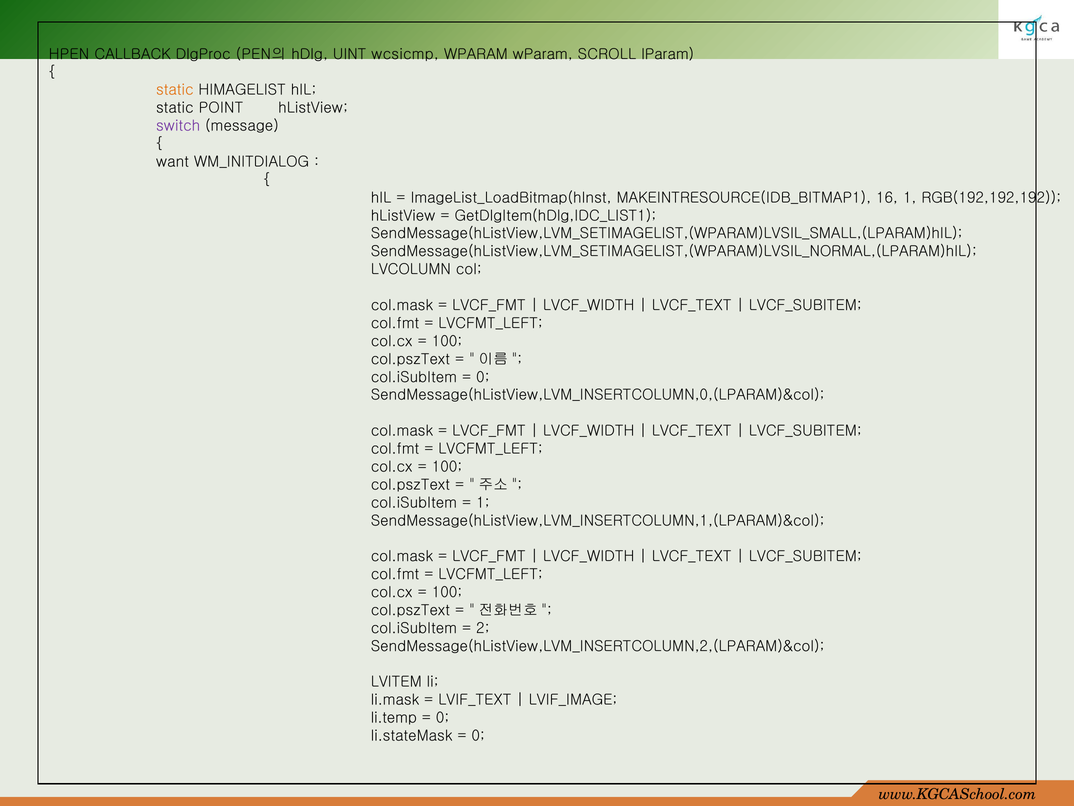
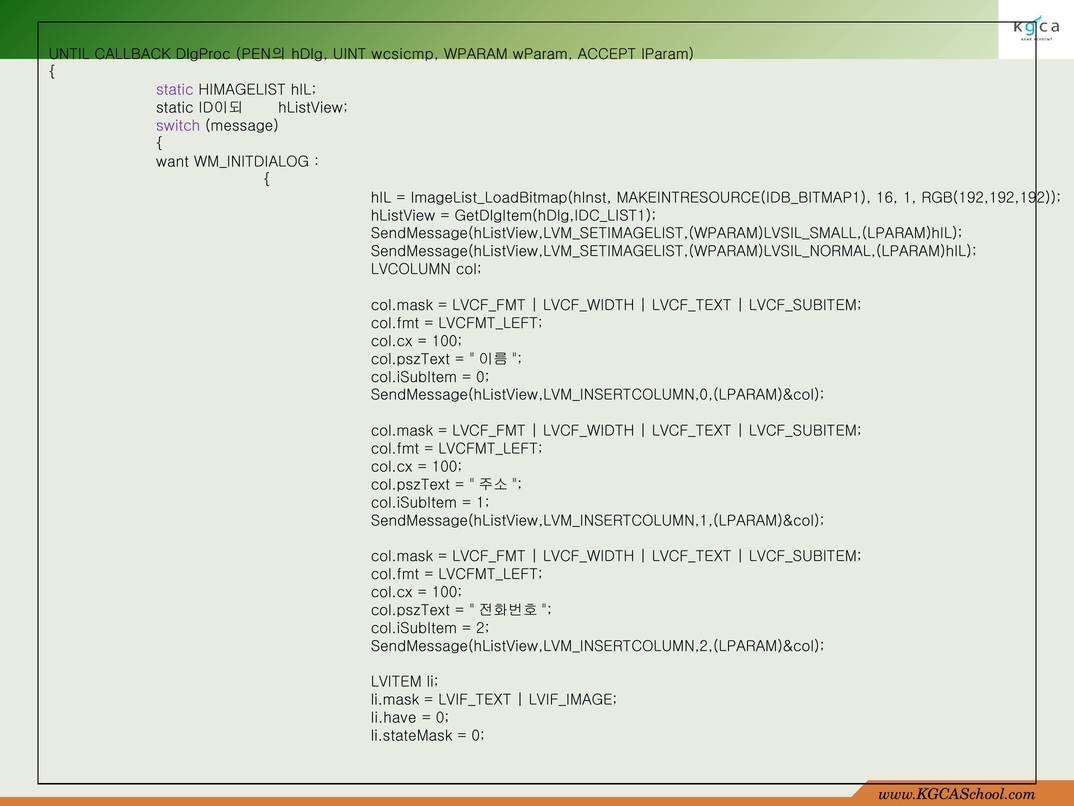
HPEN: HPEN -> UNTIL
SCROLL: SCROLL -> ACCEPT
static at (175, 90) colour: orange -> purple
POINT: POINT -> ID이되
li.temp: li.temp -> li.have
